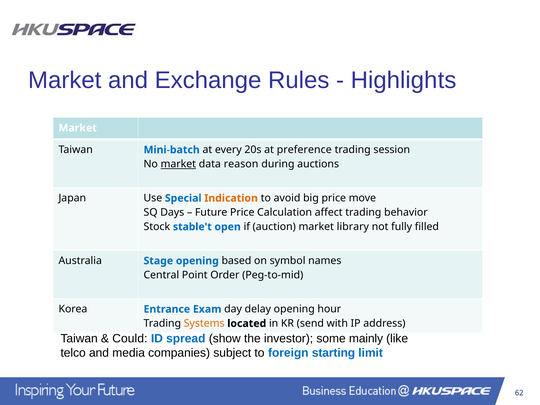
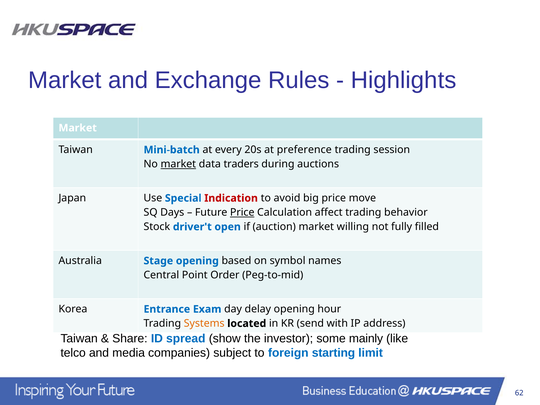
reason: reason -> traders
Indication colour: orange -> red
Price at (242, 212) underline: none -> present
stable't: stable't -> driver't
library: library -> willing
Could: Could -> Share
